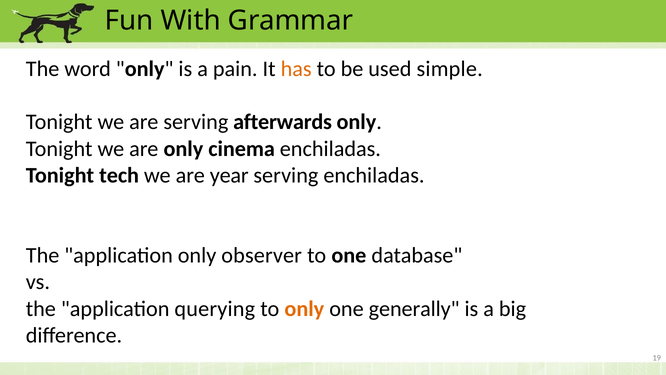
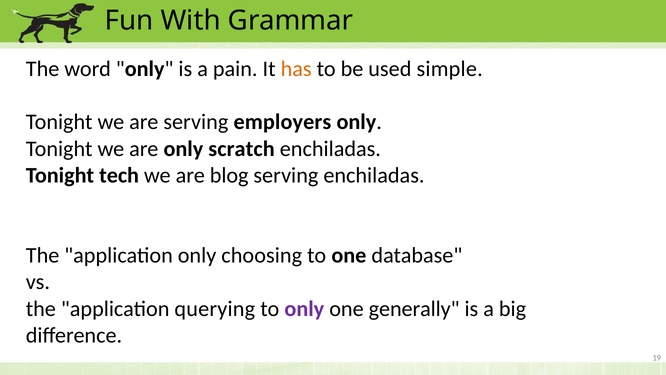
afterwards: afterwards -> employers
cinema: cinema -> scratch
year: year -> blog
observer: observer -> choosing
only at (304, 308) colour: orange -> purple
